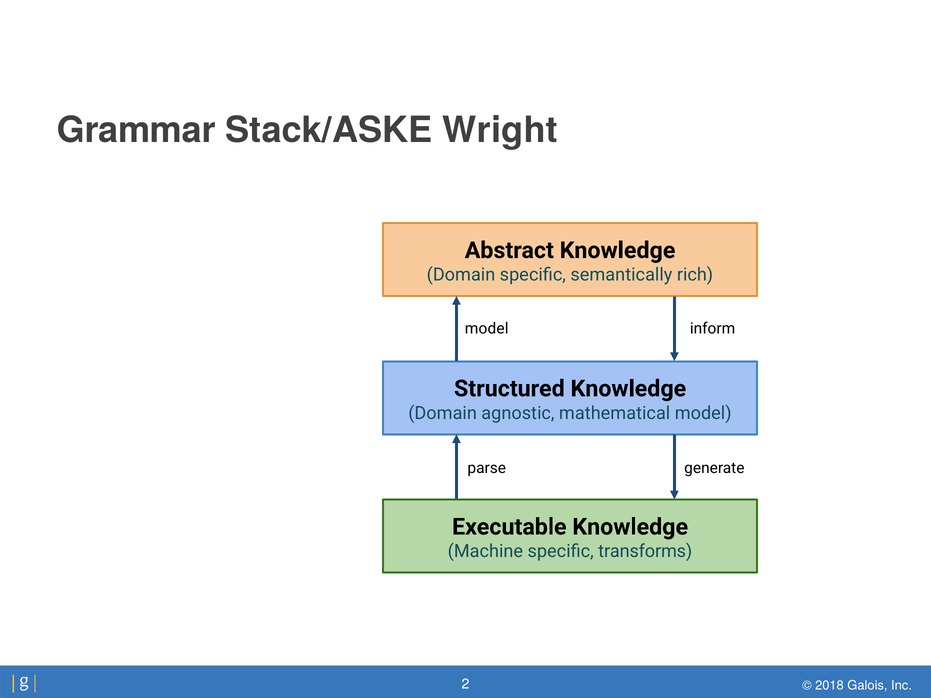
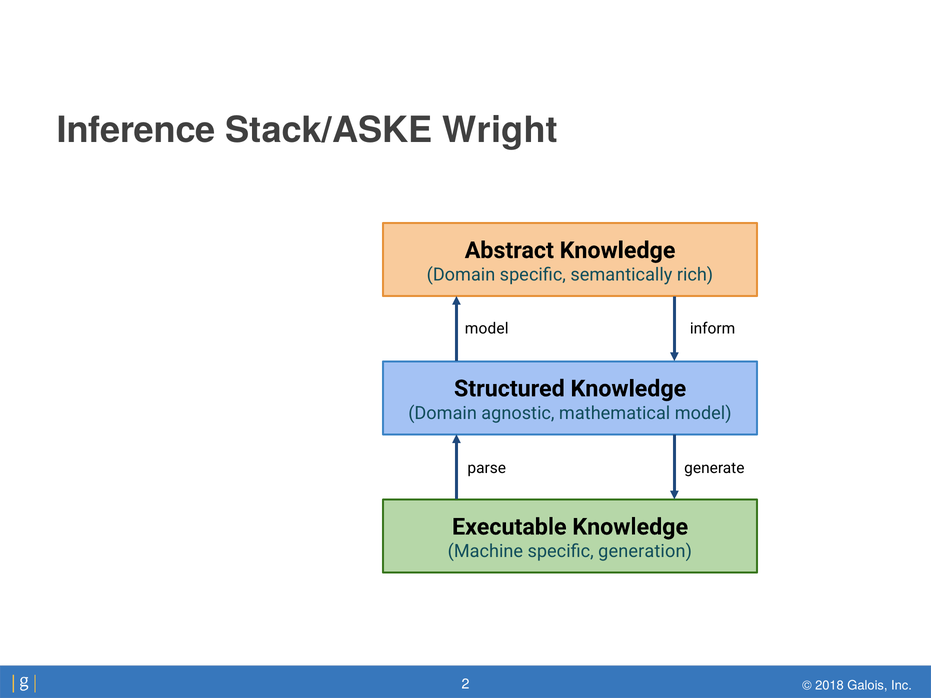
Grammar: Grammar -> Inference
transforms: transforms -> generation
